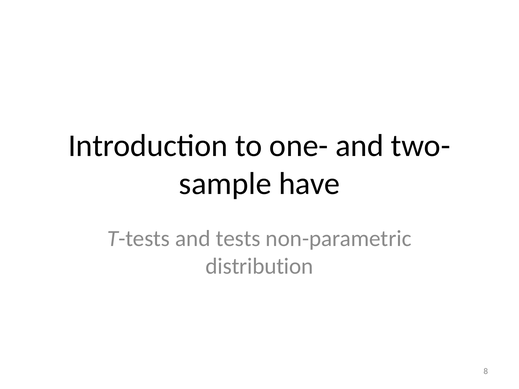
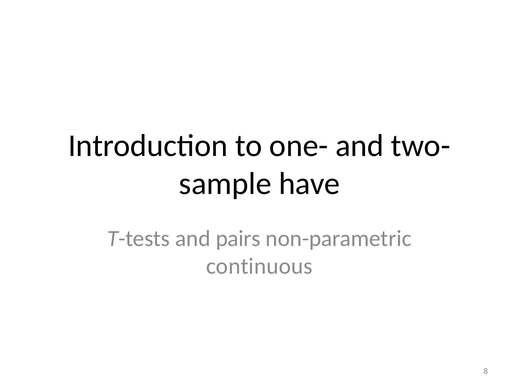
tests: tests -> pairs
distribution: distribution -> continuous
